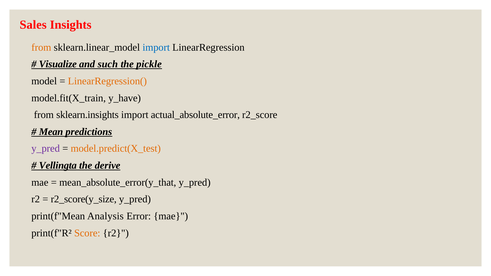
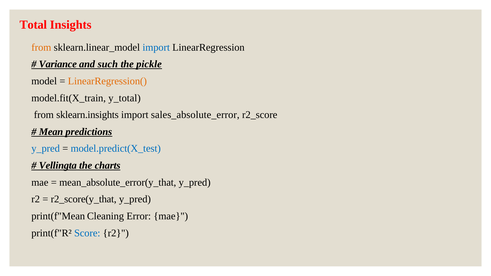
Sales: Sales -> Total
Visualize: Visualize -> Variance
y_have: y_have -> y_total
actual_absolute_error: actual_absolute_error -> sales_absolute_error
y_pred at (46, 149) colour: purple -> blue
model.predict(X_test colour: orange -> blue
derive: derive -> charts
r2_score(y_size: r2_score(y_size -> r2_score(y_that
Analysis: Analysis -> Cleaning
Score colour: orange -> blue
